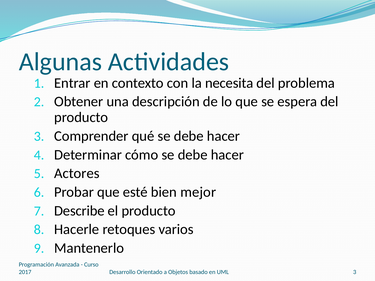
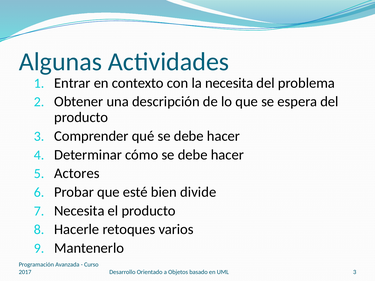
mejor: mejor -> divide
Describe at (79, 211): Describe -> Necesita
